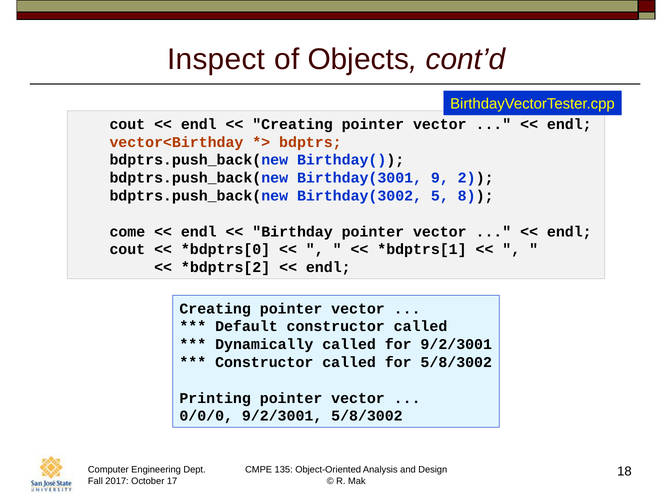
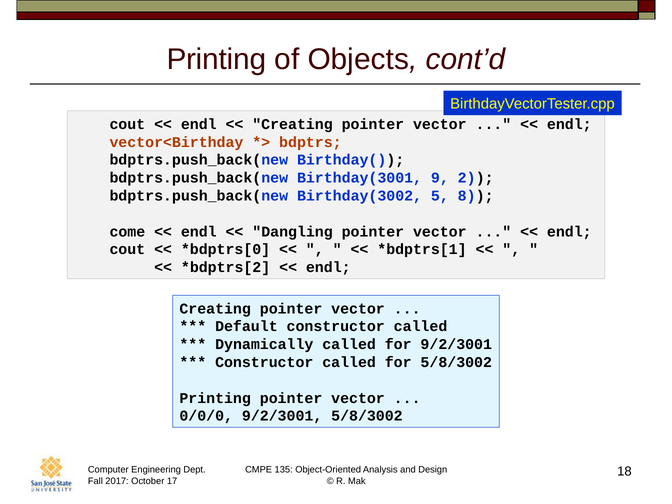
Inspect at (216, 59): Inspect -> Printing
Birthday: Birthday -> Dangling
